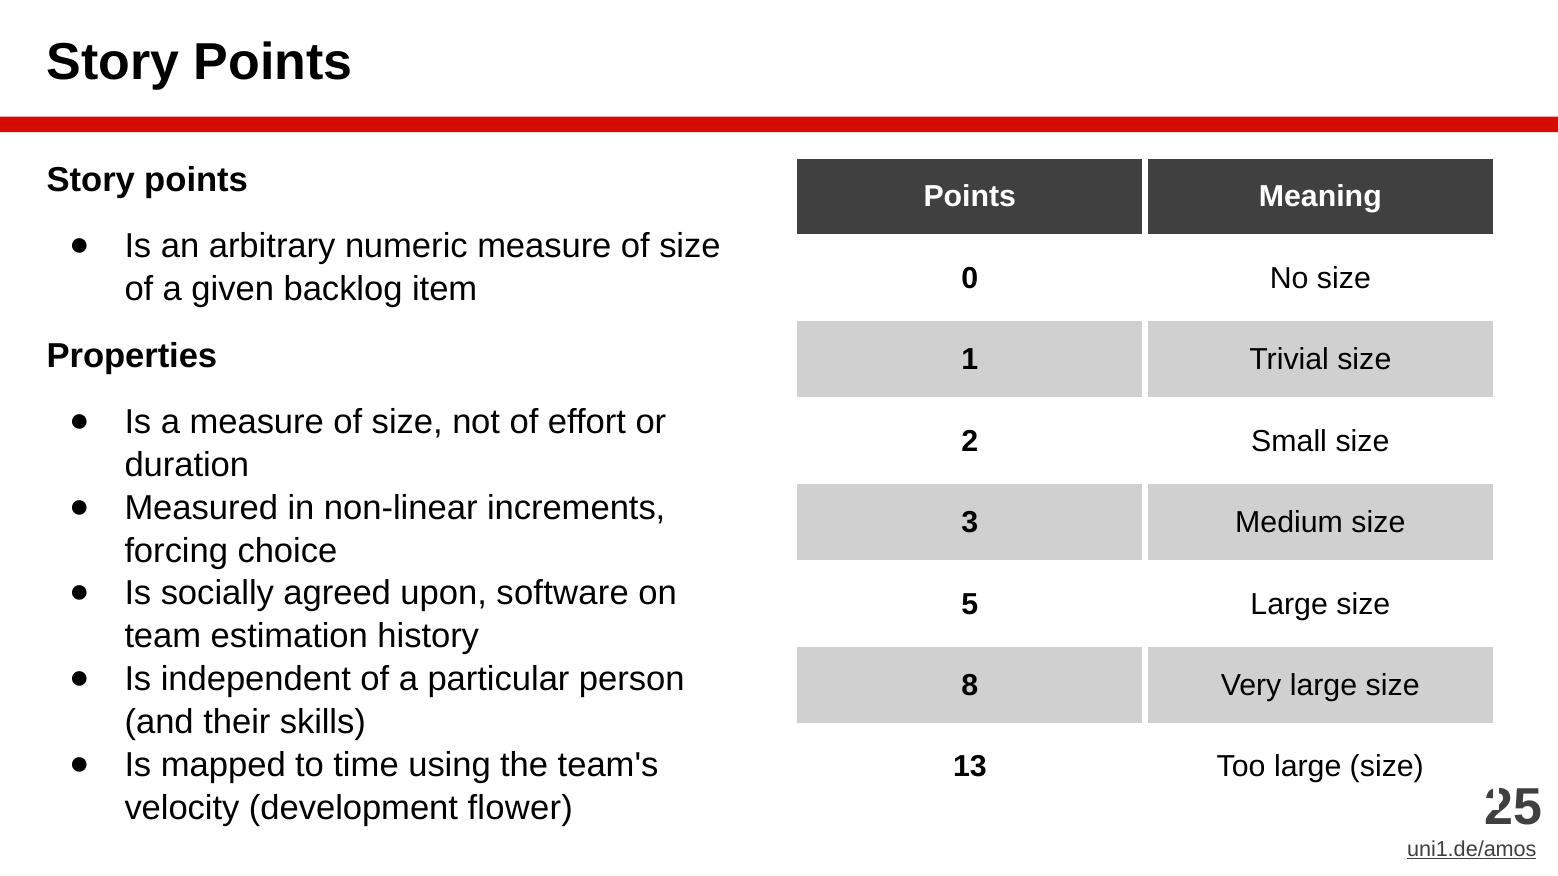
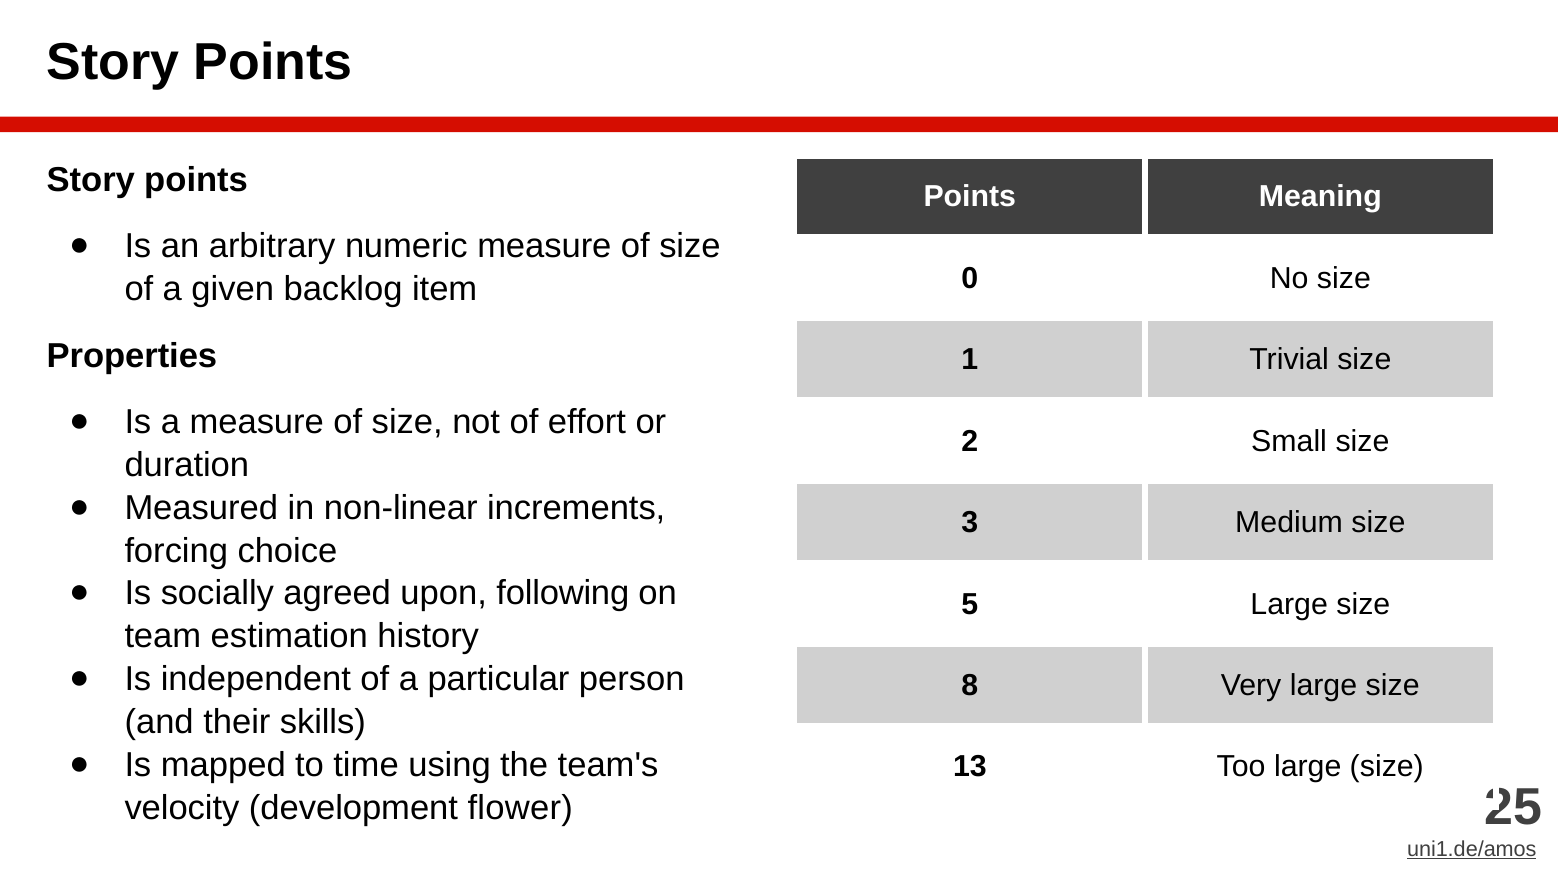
software: software -> following
